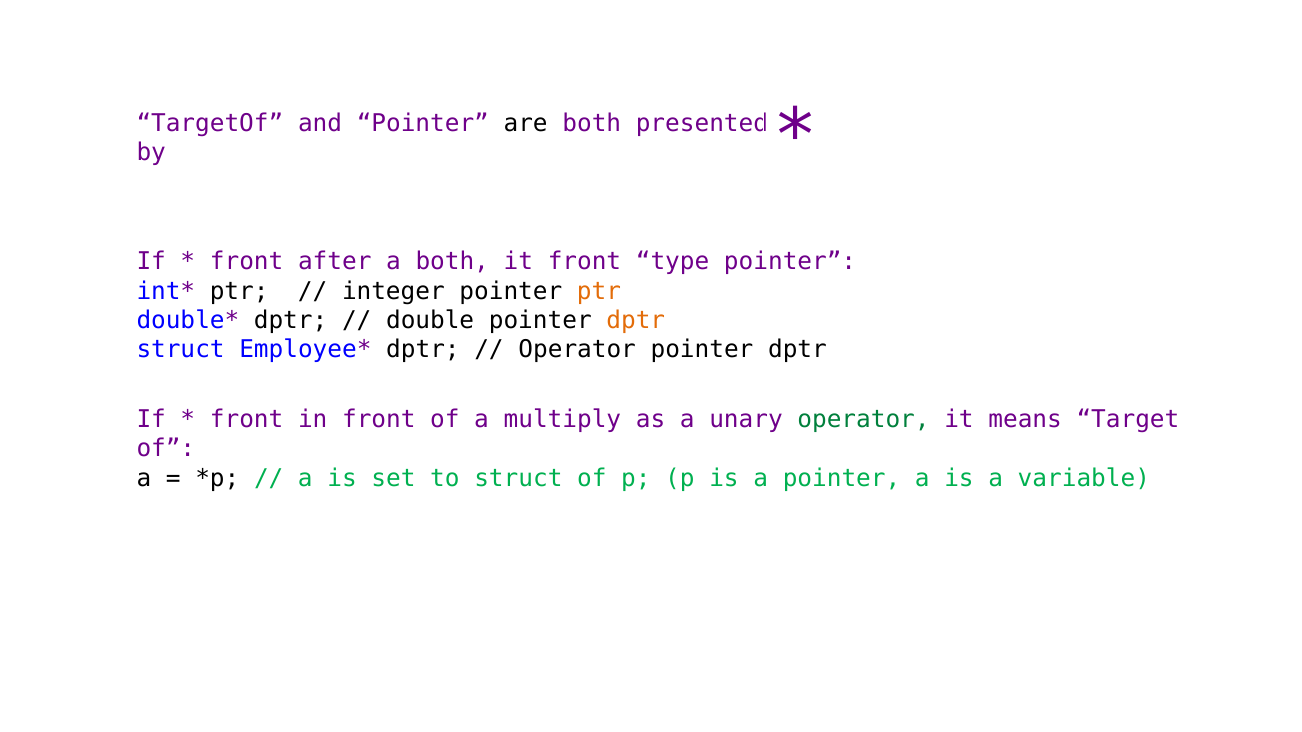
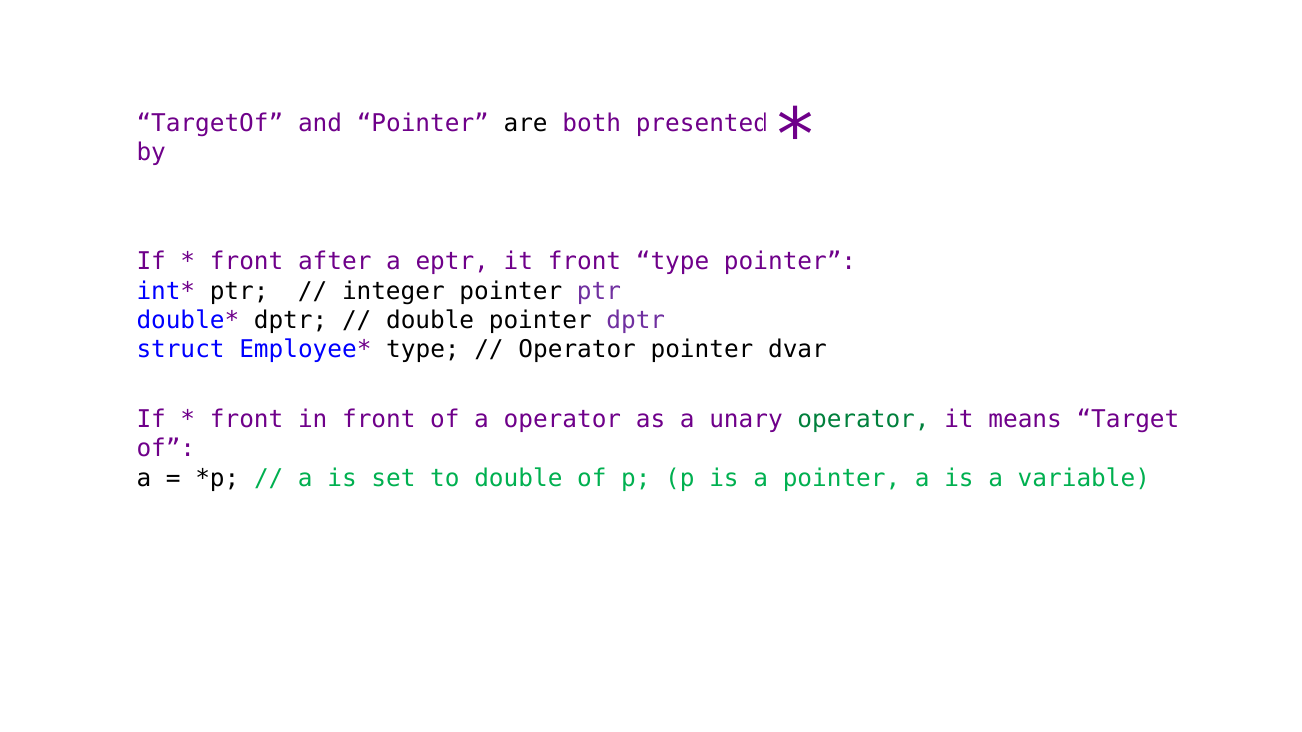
a both: both -> eptr
ptr at (599, 291) colour: orange -> purple
dptr at (636, 321) colour: orange -> purple
dptr at (423, 350): dptr -> type
dptr at (798, 350): dptr -> dvar
a multiply: multiply -> operator
to struct: struct -> double
